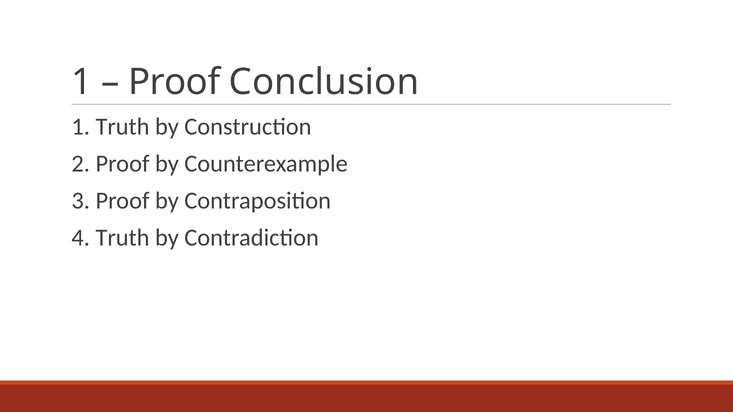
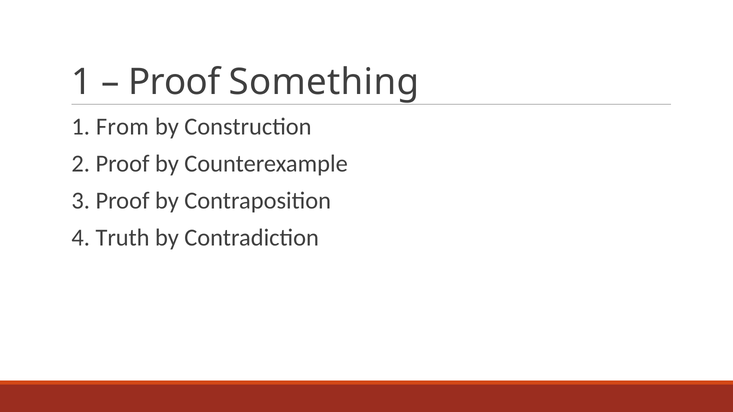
Conclusion: Conclusion -> Something
1 Truth: Truth -> From
